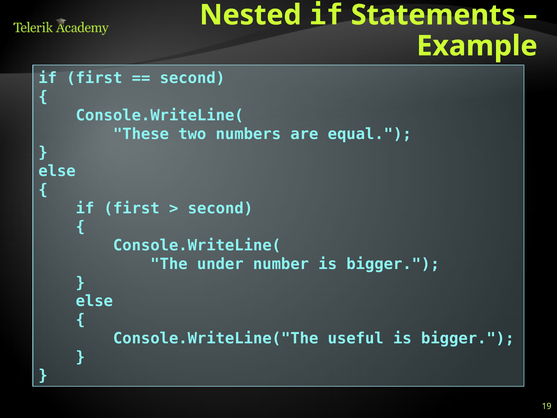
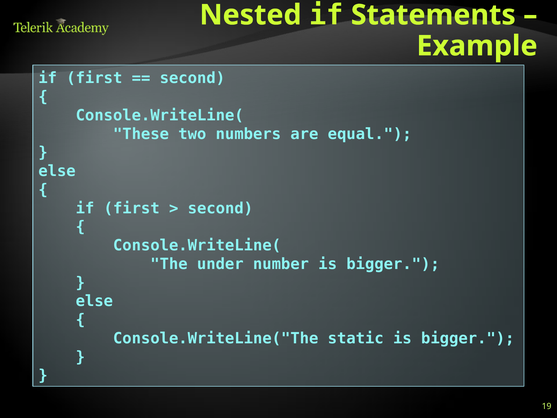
useful: useful -> static
